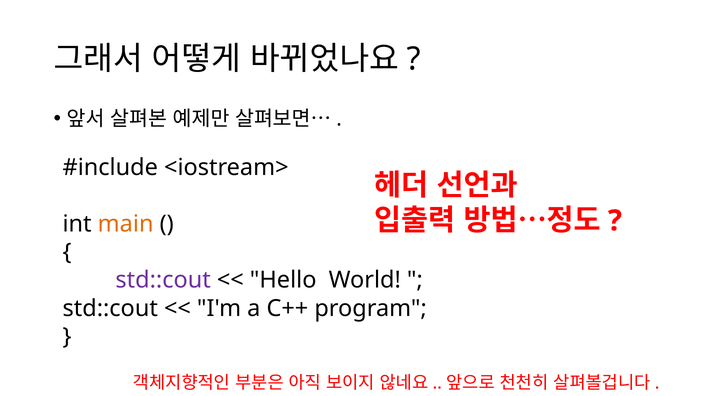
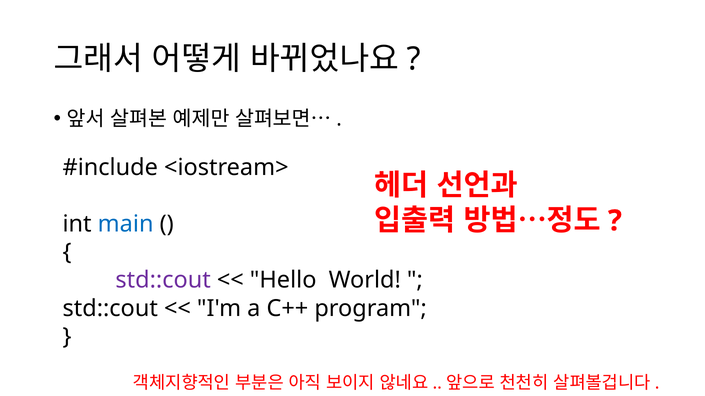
main colour: orange -> blue
